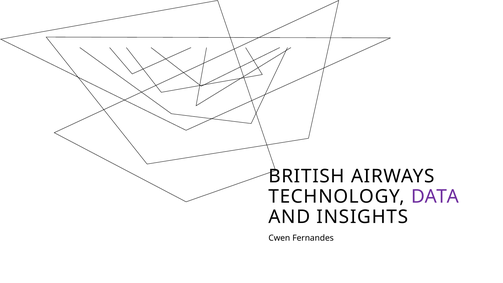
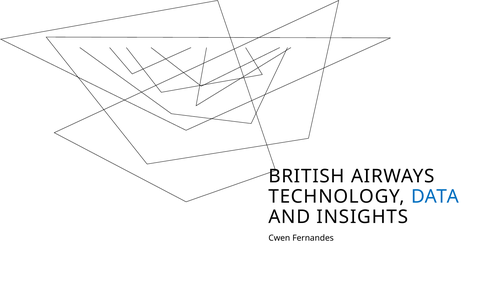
DATA colour: purple -> blue
